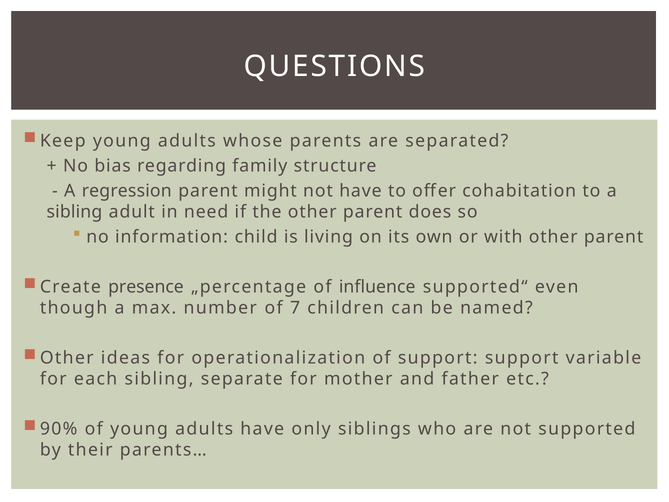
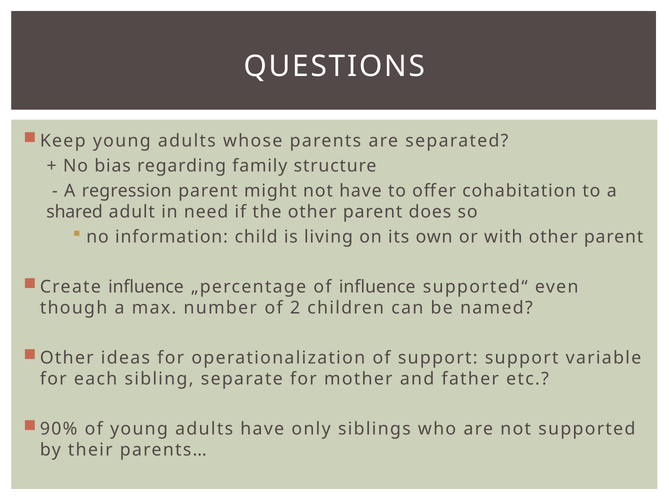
sibling at (74, 212): sibling -> shared
Create presence: presence -> influence
7: 7 -> 2
